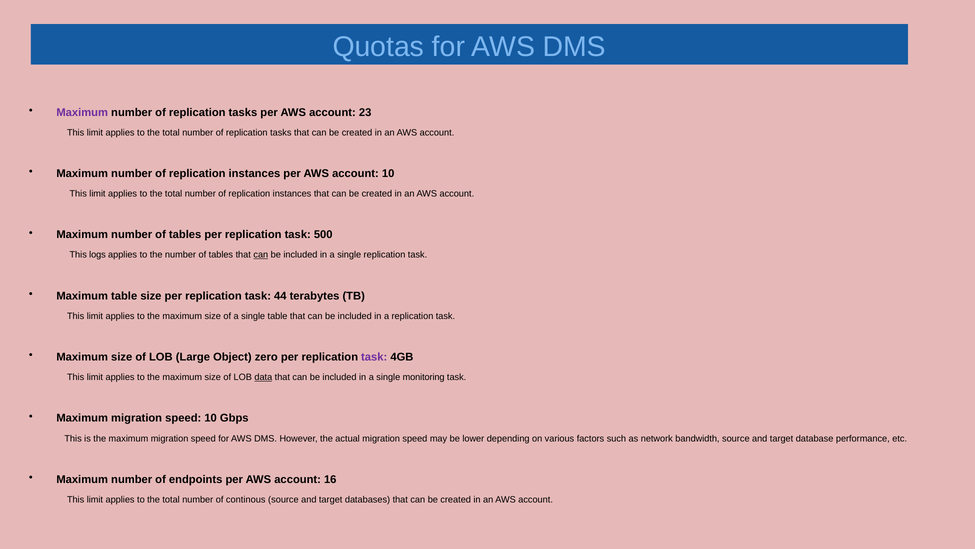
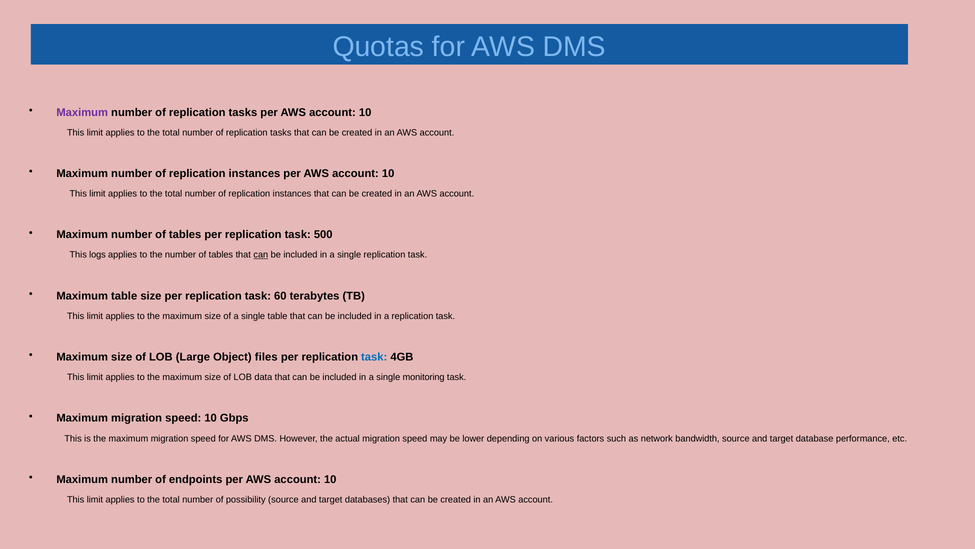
23 at (365, 112): 23 -> 10
44: 44 -> 60
zero: zero -> files
task at (374, 357) colour: purple -> blue
data underline: present -> none
16 at (330, 479): 16 -> 10
continous: continous -> possibility
